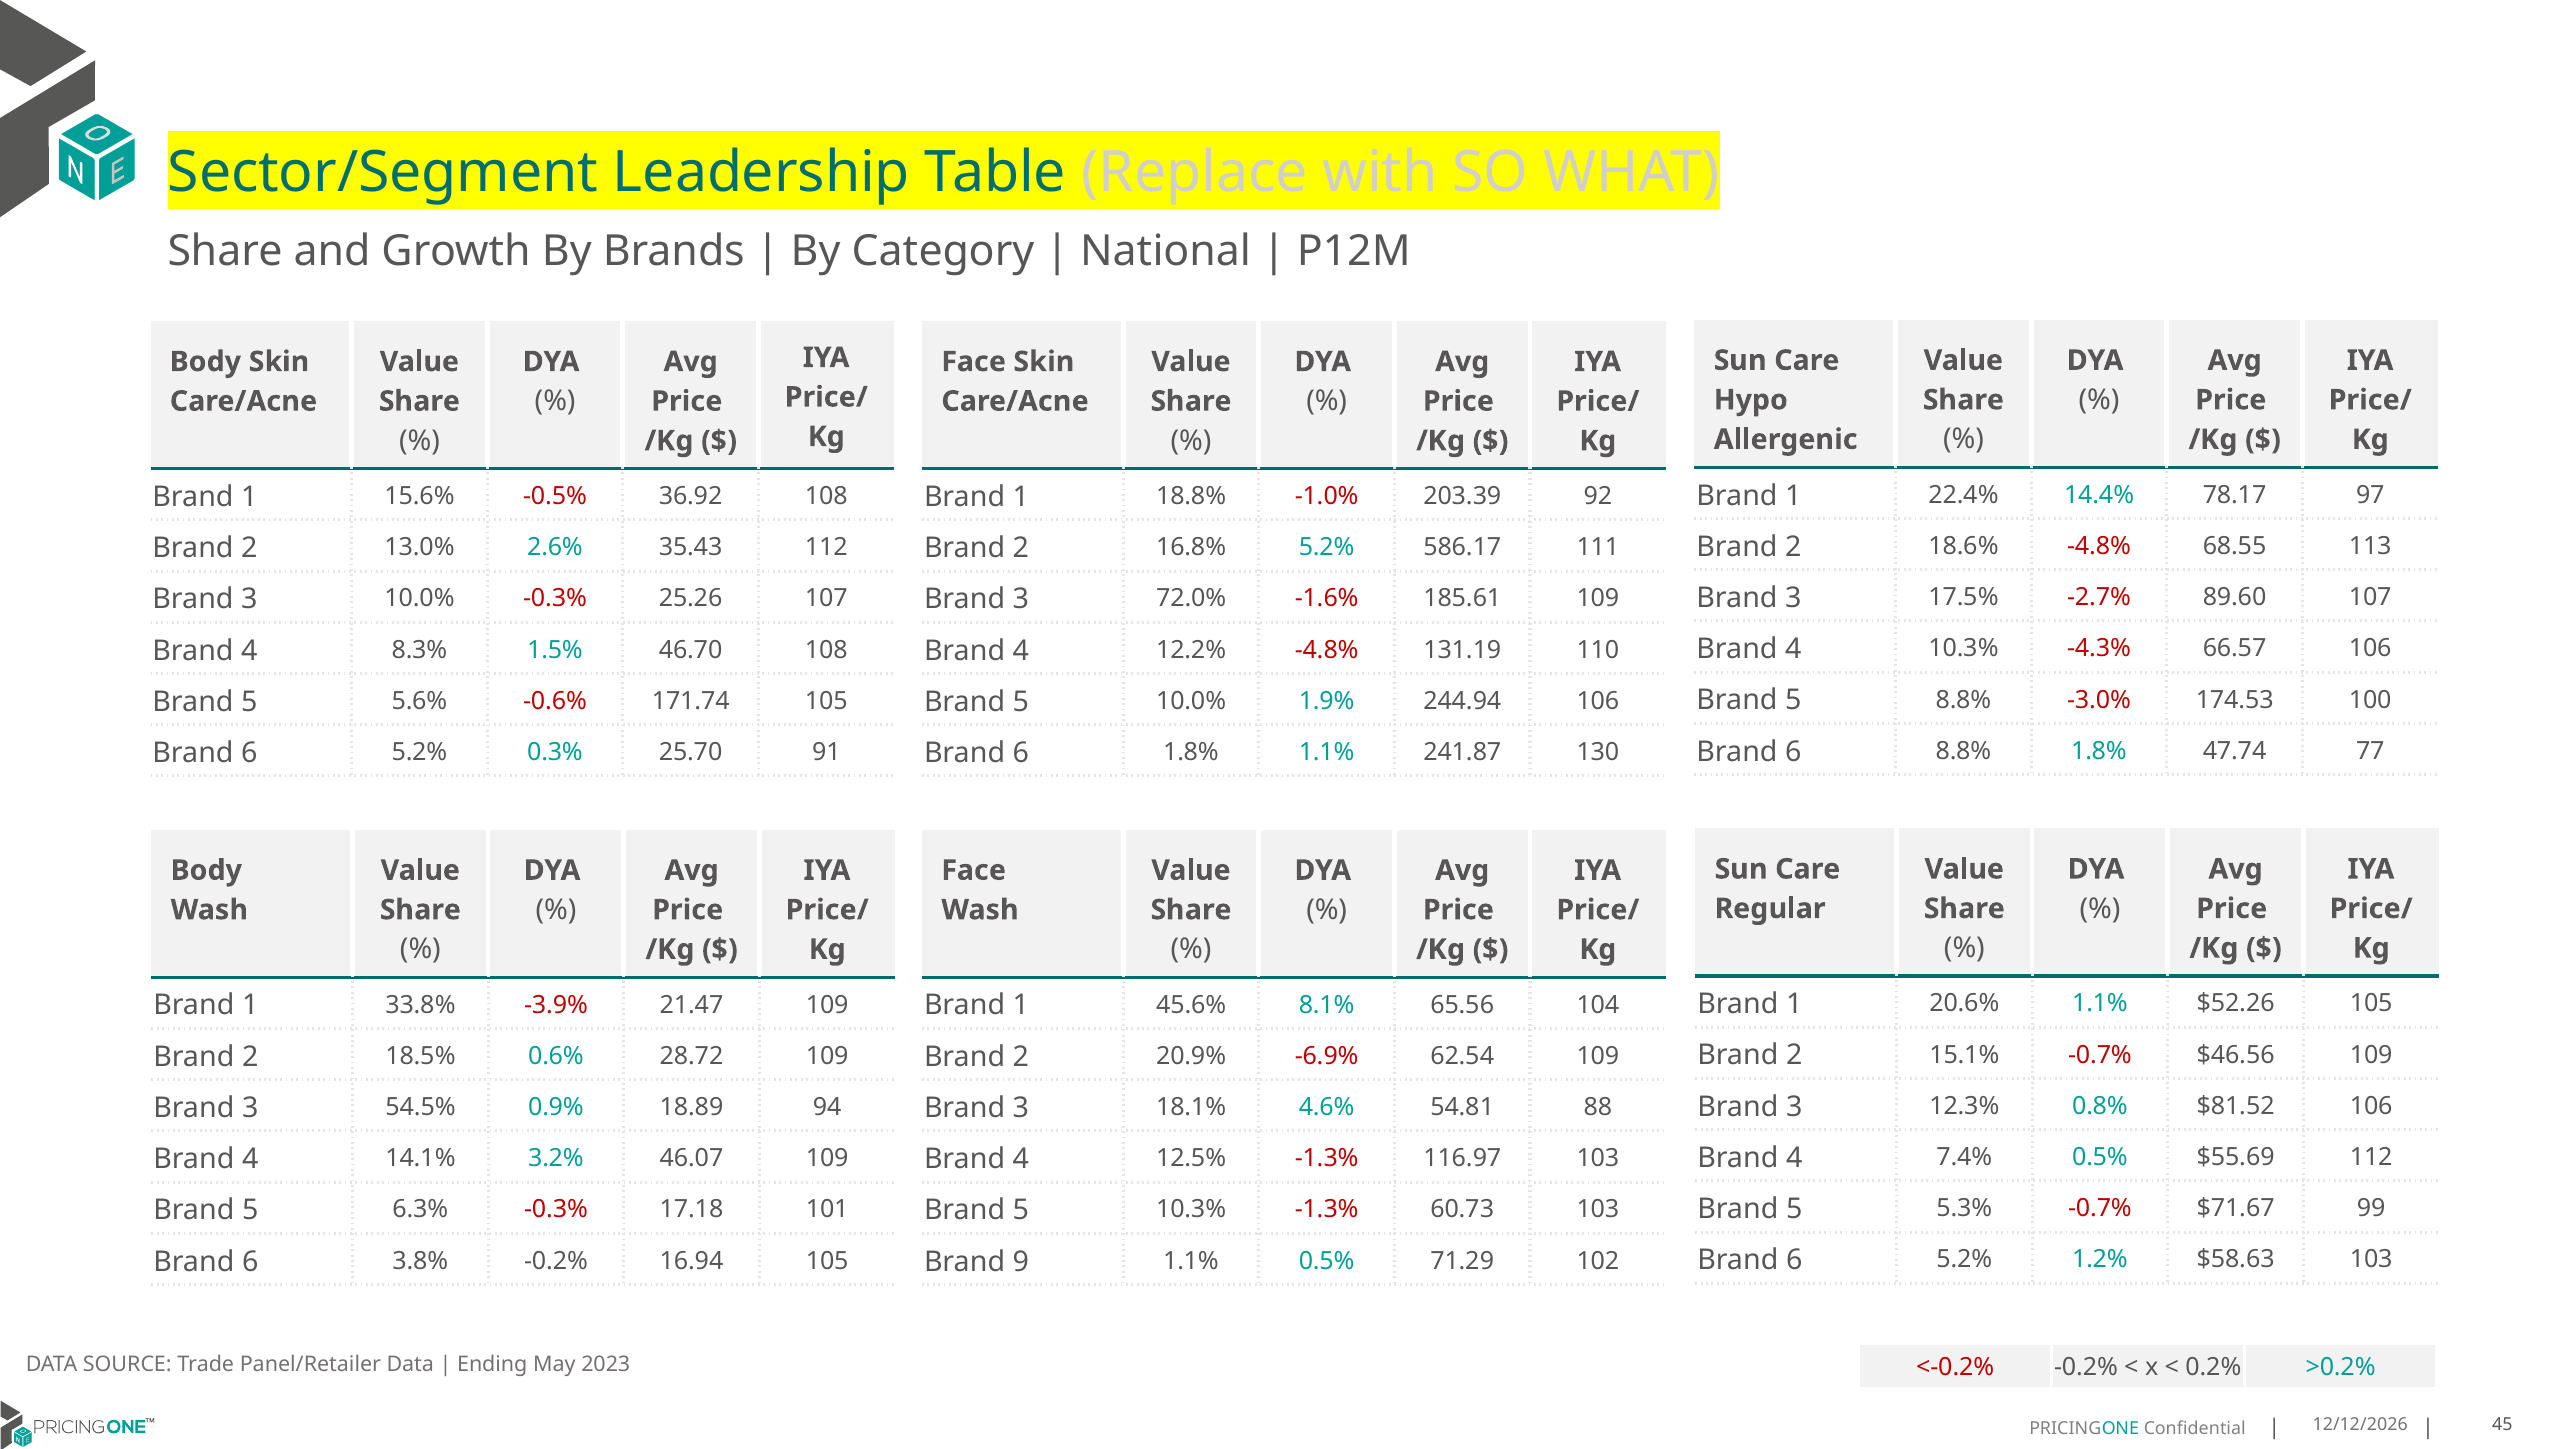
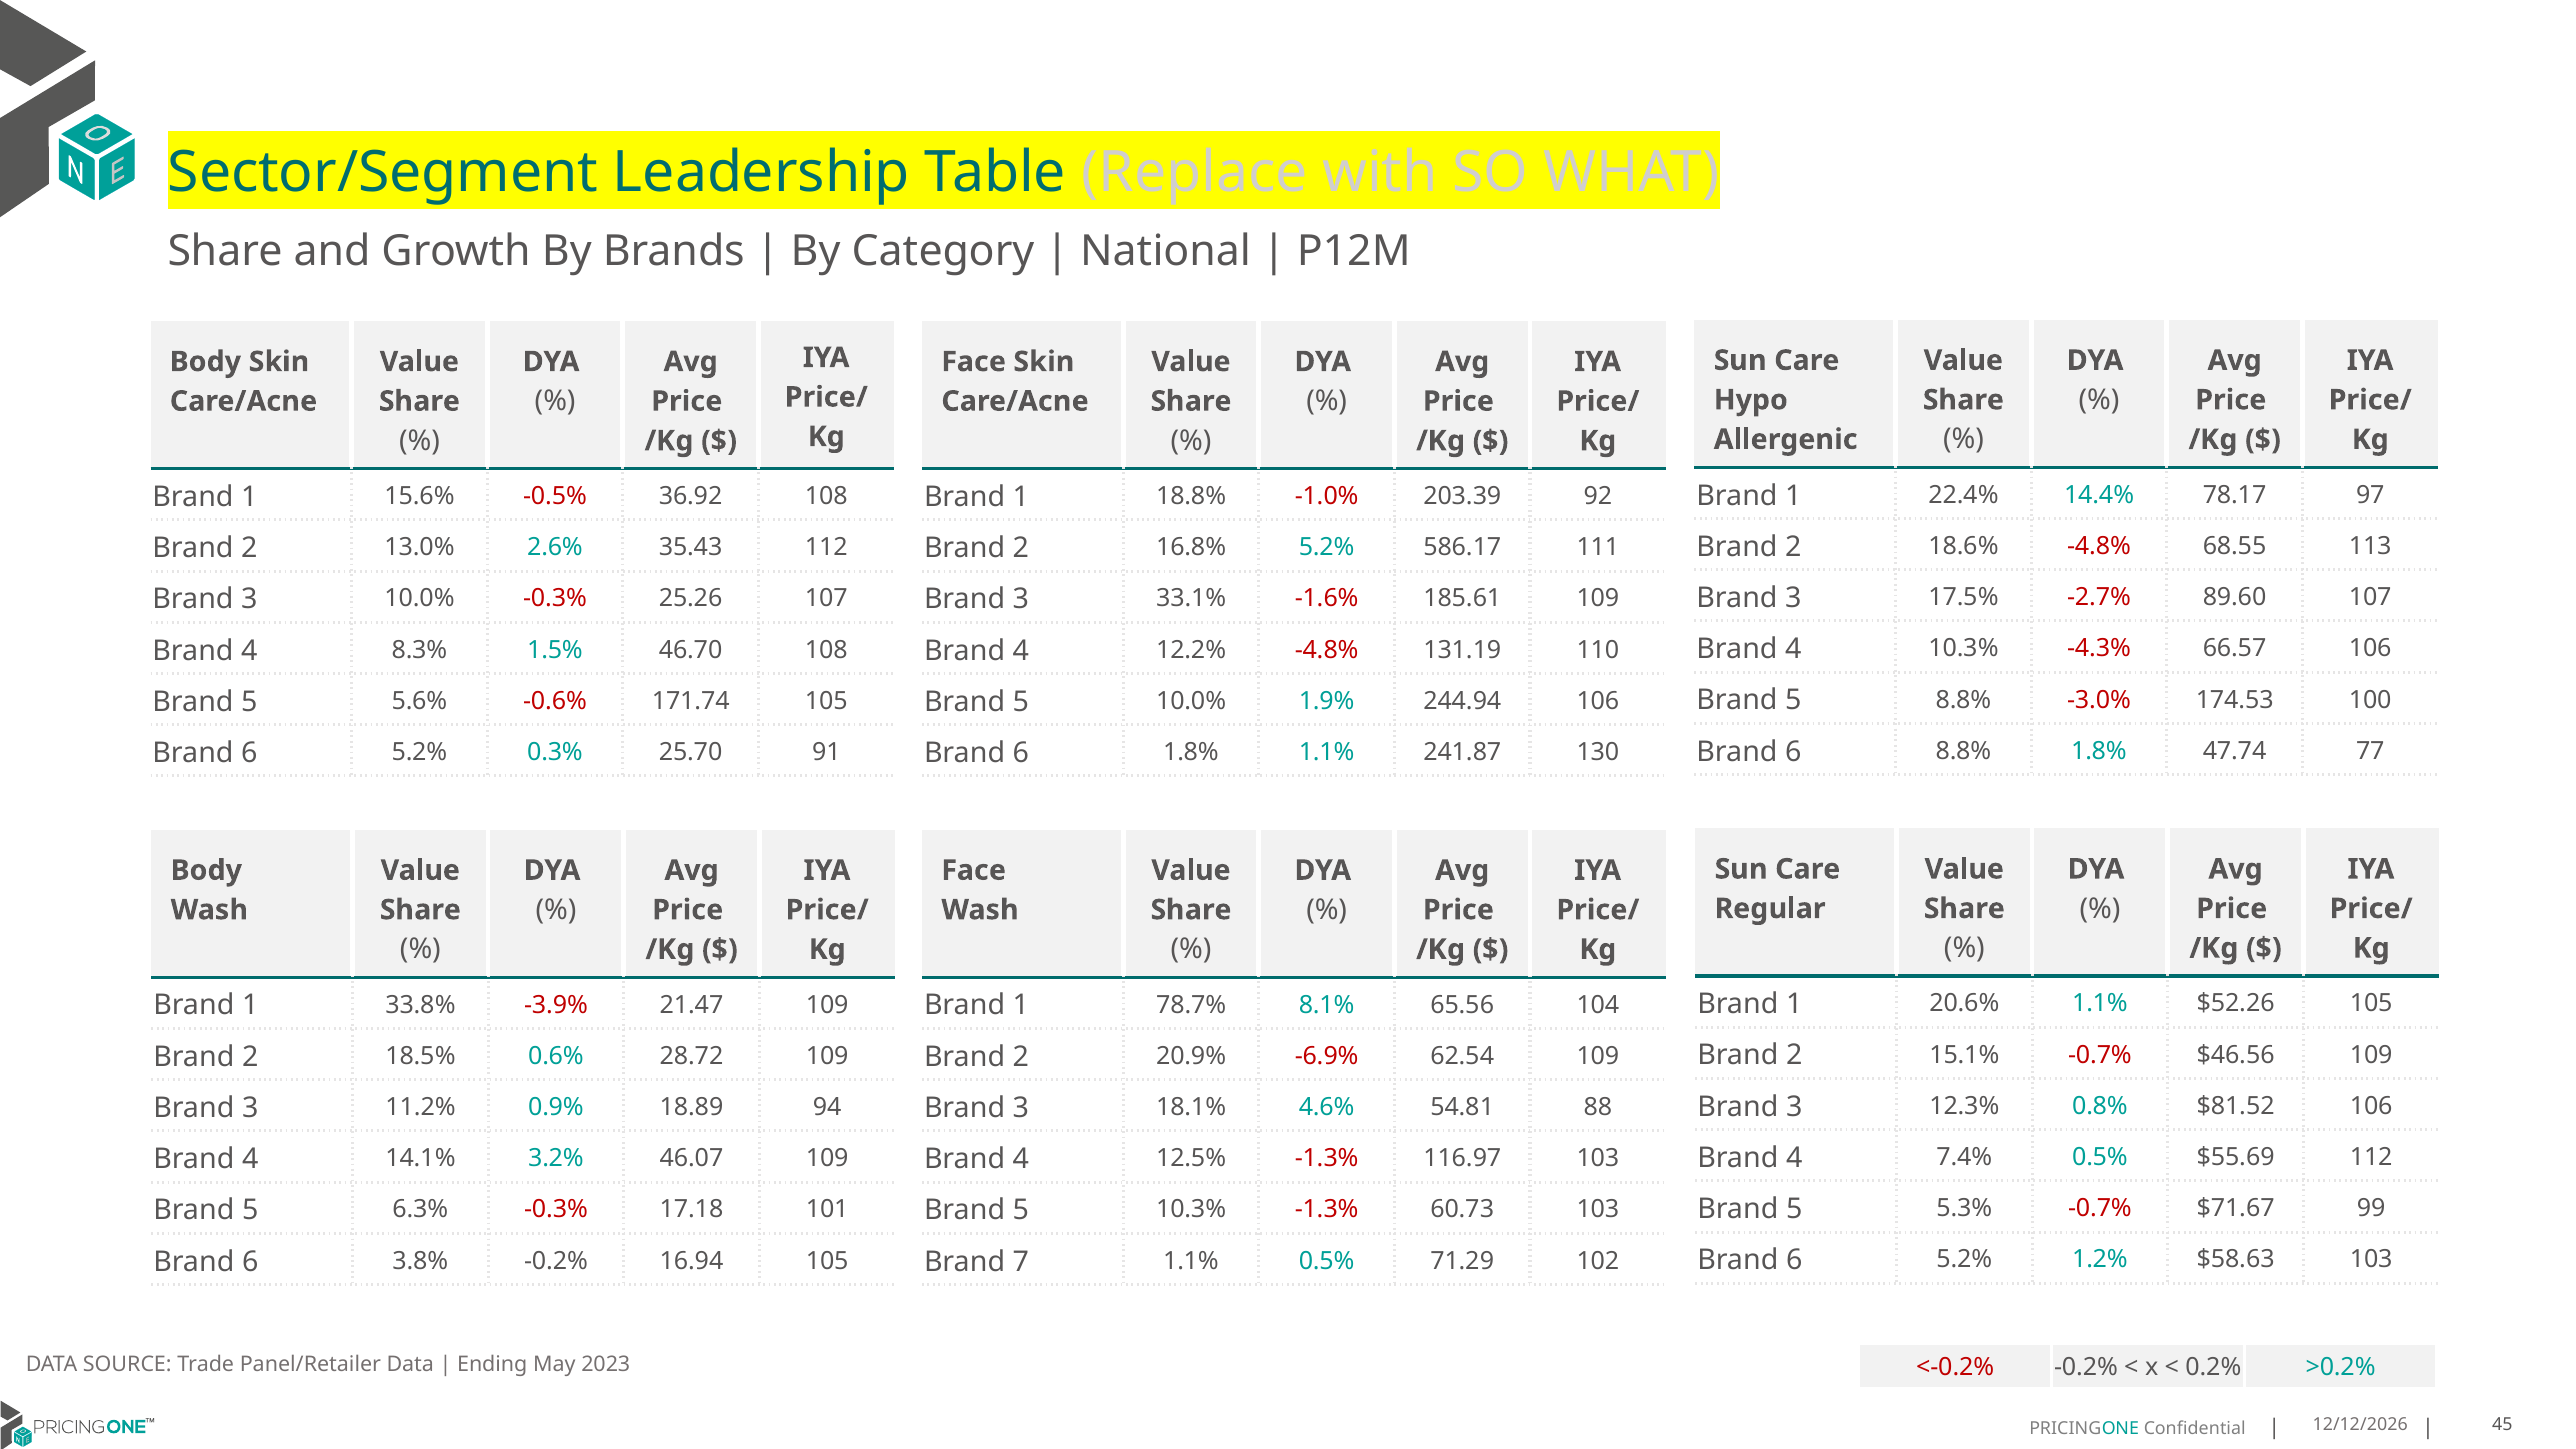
72.0%: 72.0% -> 33.1%
45.6%: 45.6% -> 78.7%
54.5%: 54.5% -> 11.2%
9: 9 -> 7
